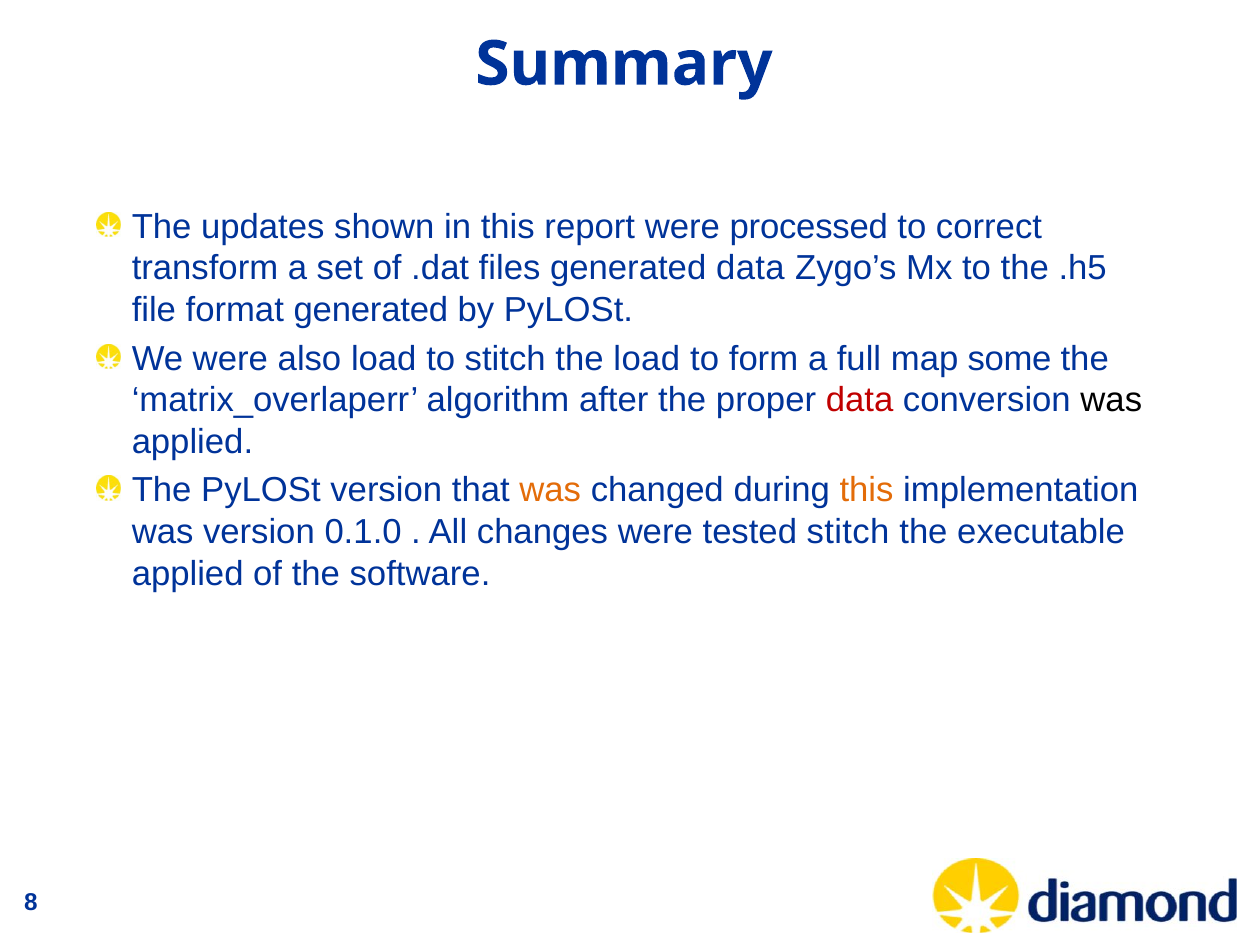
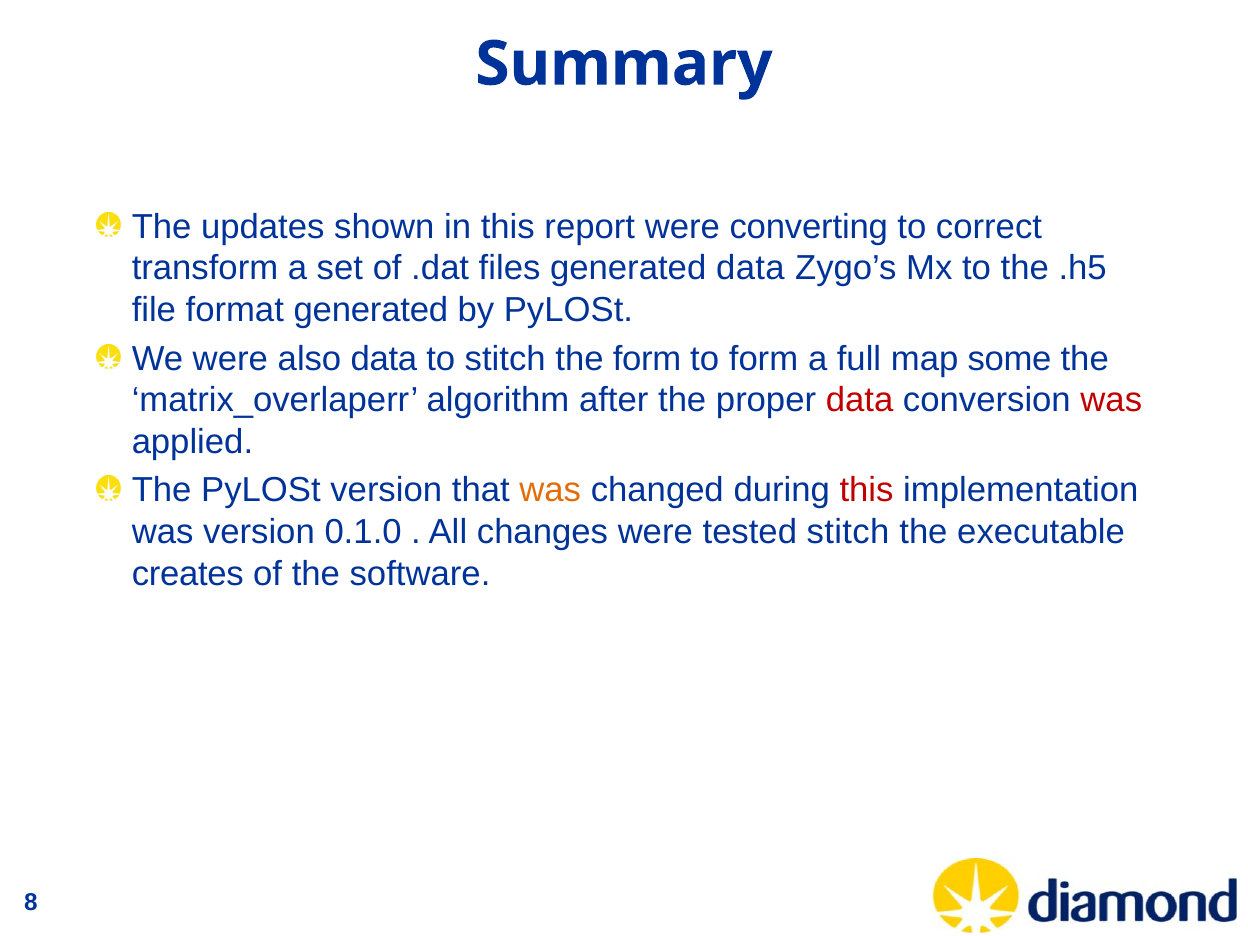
processed: processed -> converting
also load: load -> data
the load: load -> form
was at (1111, 400) colour: black -> red
this at (867, 490) colour: orange -> red
applied at (188, 574): applied -> creates
